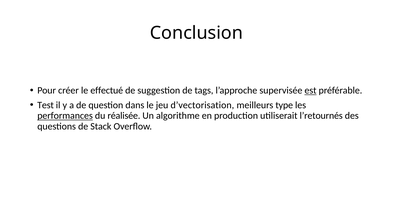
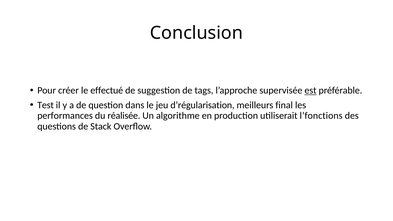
d’vectorisation: d’vectorisation -> d’régularisation
type: type -> final
performances underline: present -> none
l’retournés: l’retournés -> l’fonctions
